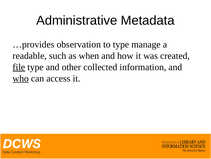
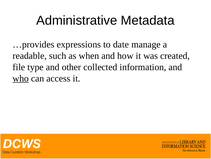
observation: observation -> expressions
to type: type -> date
file underline: present -> none
